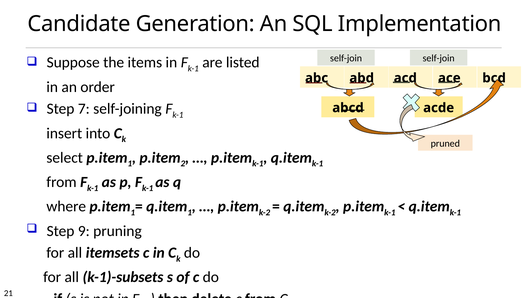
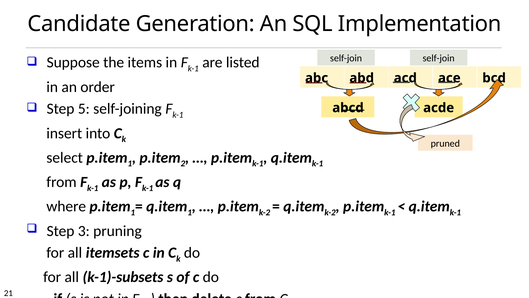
7: 7 -> 5
9: 9 -> 3
